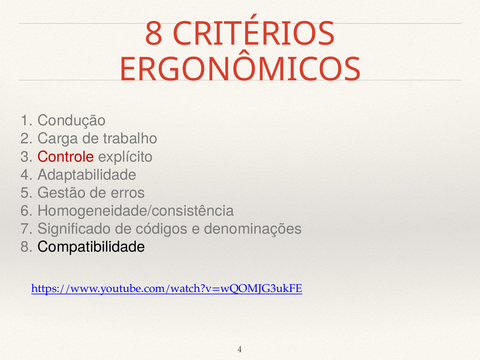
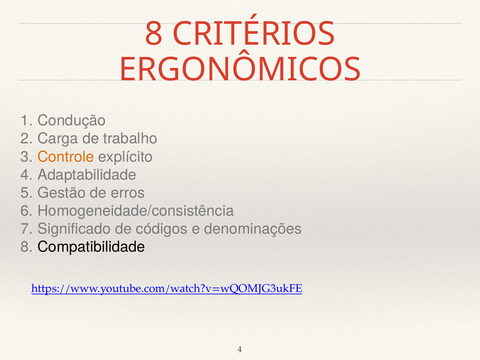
Controle colour: red -> orange
